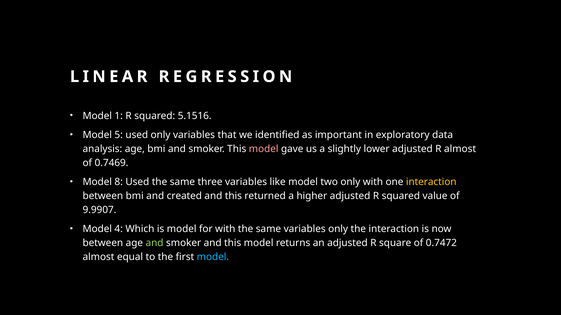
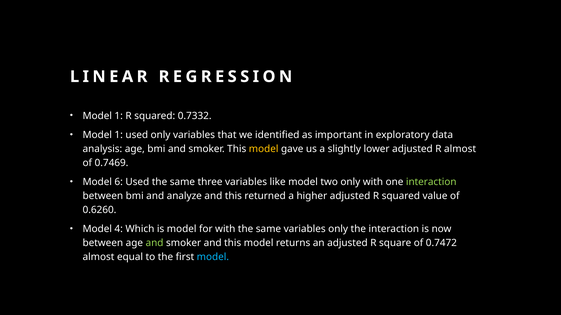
5.1516: 5.1516 -> 0.7332
5 at (119, 135): 5 -> 1
model at (264, 149) colour: pink -> yellow
8: 8 -> 6
interaction at (431, 182) colour: yellow -> light green
created: created -> analyze
9.9907: 9.9907 -> 0.6260
